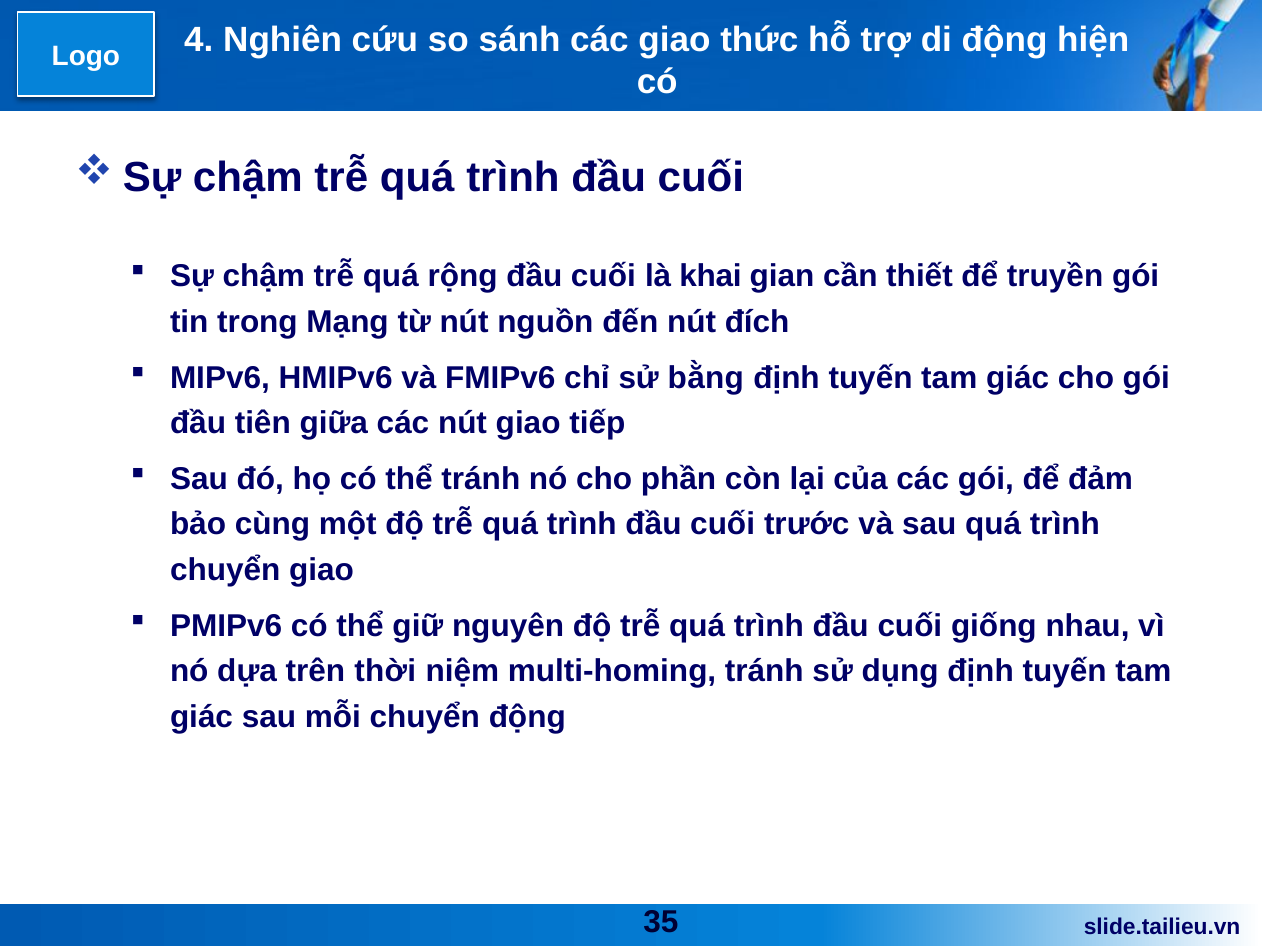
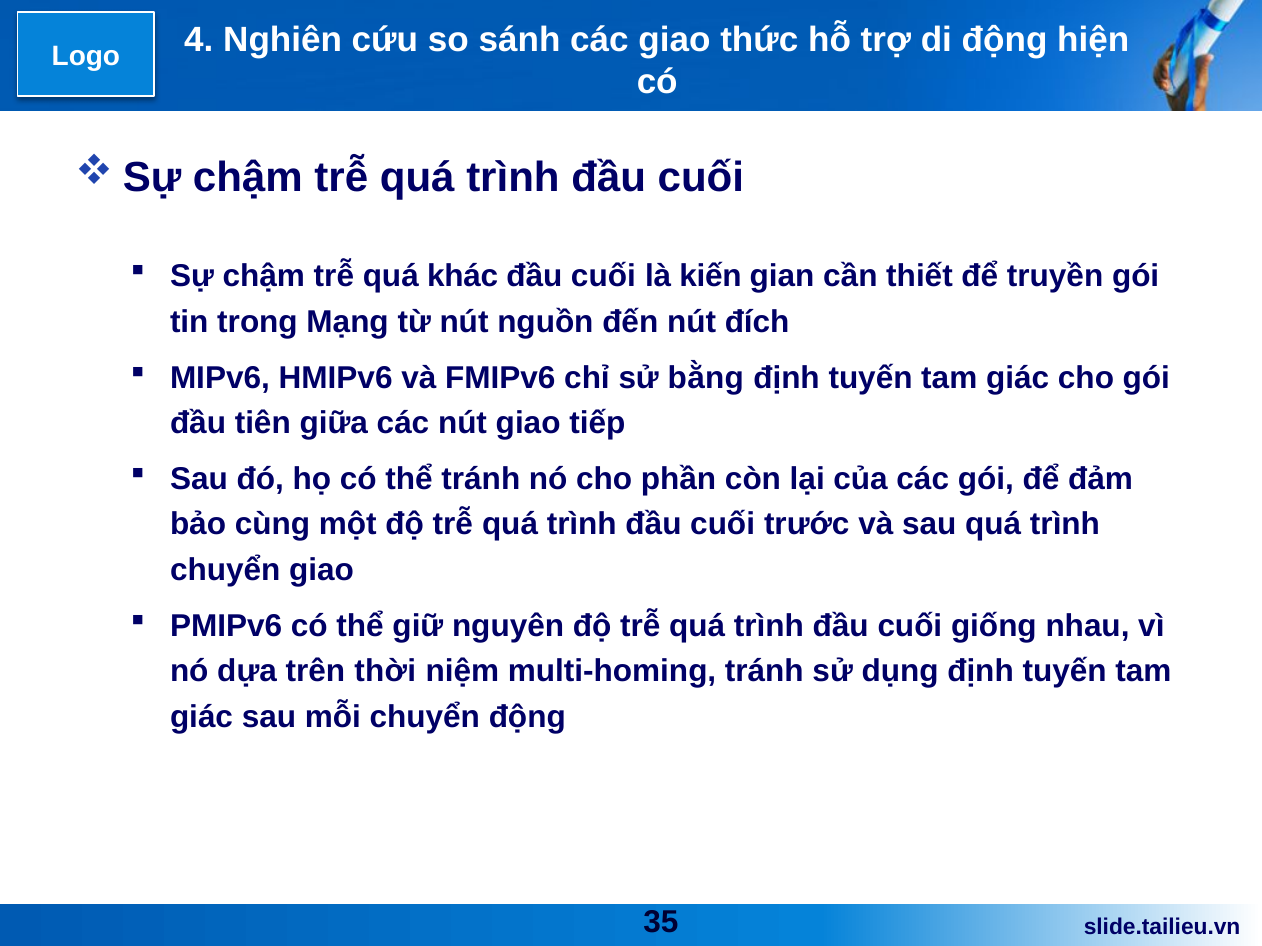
rộng: rộng -> khác
khai: khai -> kiến
